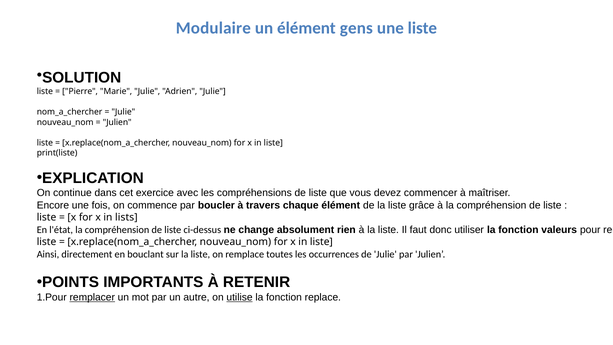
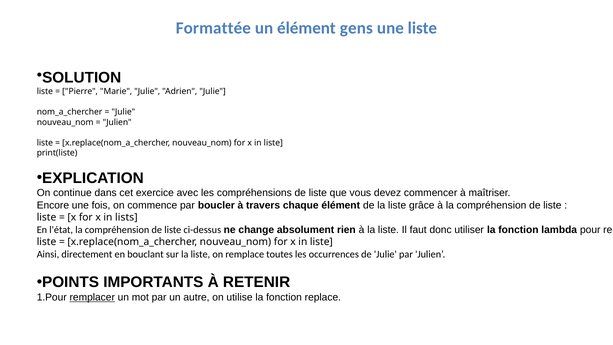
Modulaire: Modulaire -> Formattée
valeurs: valeurs -> lambda
utilise underline: present -> none
